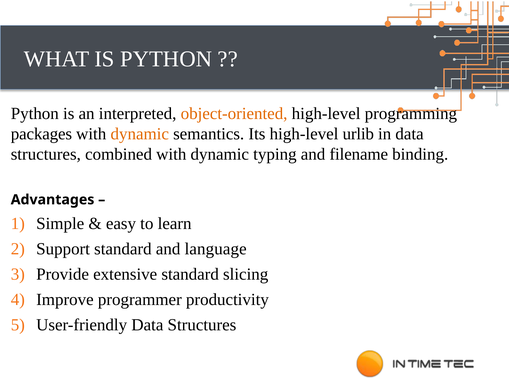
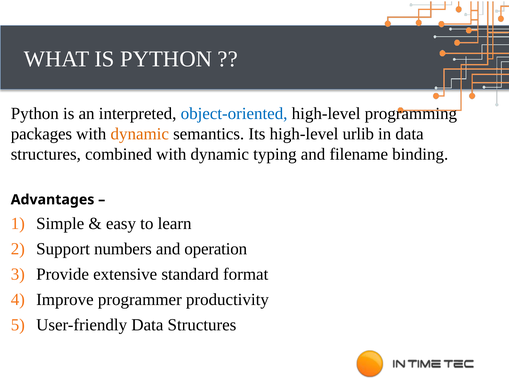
object-oriented colour: orange -> blue
Support standard: standard -> numbers
language: language -> operation
slicing: slicing -> format
